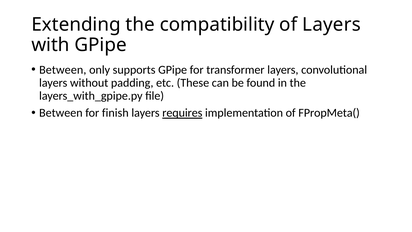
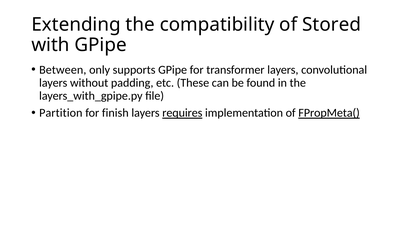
of Layers: Layers -> Stored
Between at (61, 113): Between -> Partition
FPropMeta( underline: none -> present
